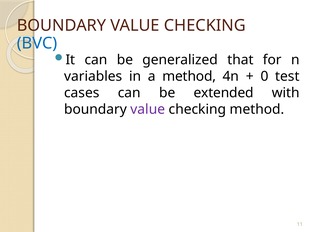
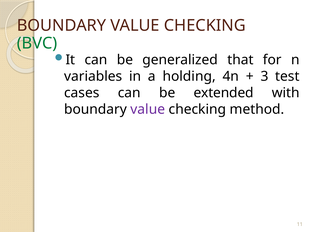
BVC colour: blue -> green
a method: method -> holding
0: 0 -> 3
